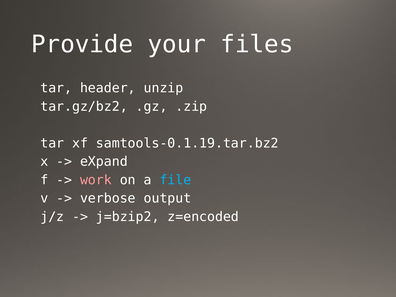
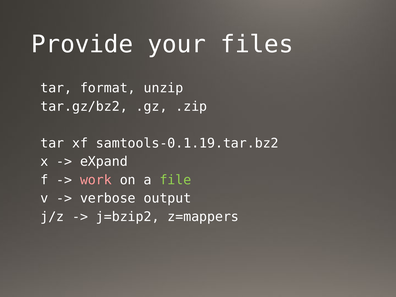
header: header -> format
file colour: light blue -> light green
z=encoded: z=encoded -> z=mappers
